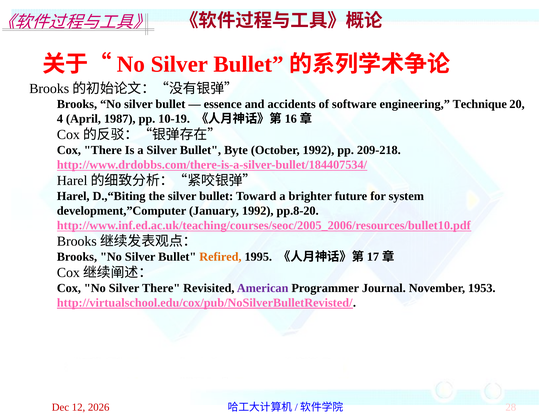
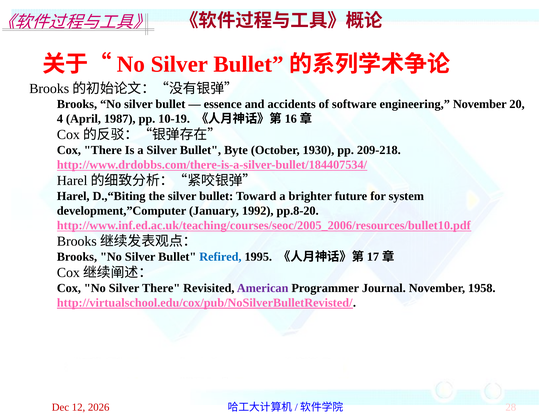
engineering Technique: Technique -> November
October 1992: 1992 -> 1930
Refired colour: orange -> blue
1953: 1953 -> 1958
